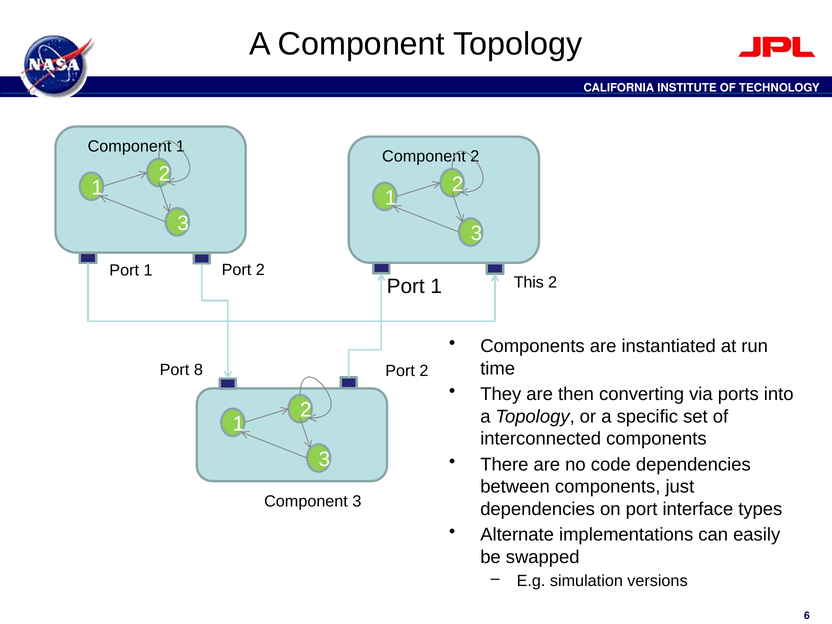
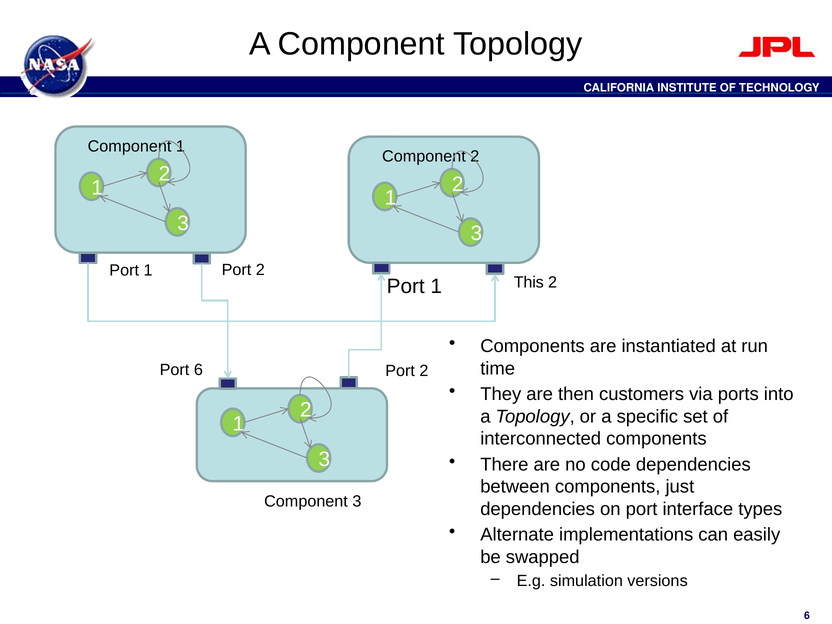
Port 8: 8 -> 6
converting: converting -> customers
